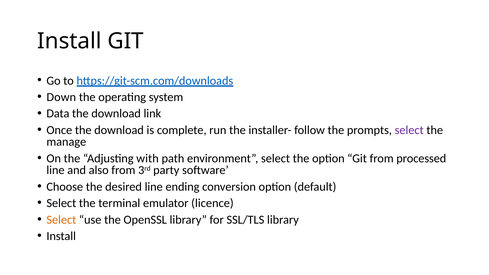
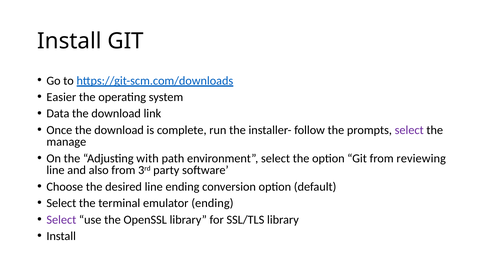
Down: Down -> Easier
processed: processed -> reviewing
emulator licence: licence -> ending
Select at (61, 220) colour: orange -> purple
